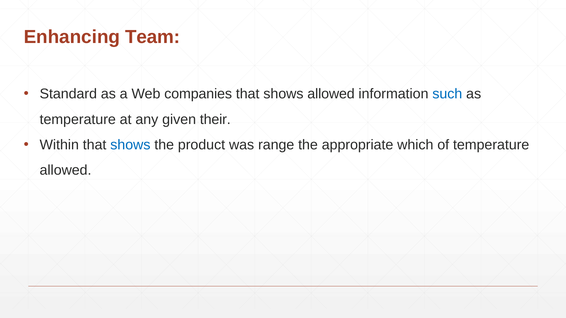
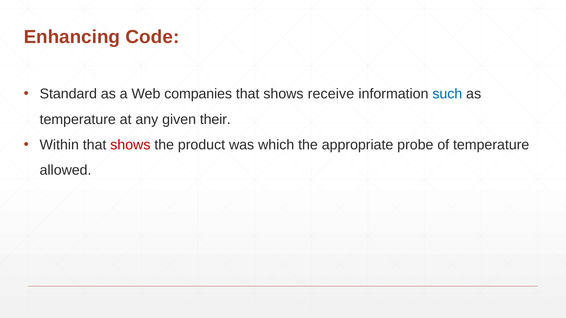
Team: Team -> Code
shows allowed: allowed -> receive
shows at (130, 145) colour: blue -> red
range: range -> which
which: which -> probe
